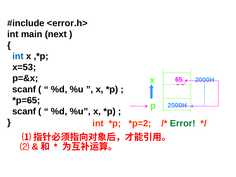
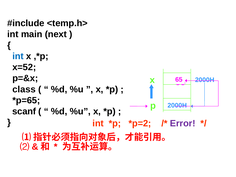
<error.h>: <error.h> -> <temp.h>
x=53: x=53 -> x=52
scanf at (24, 89): scanf -> class
Error colour: green -> purple
